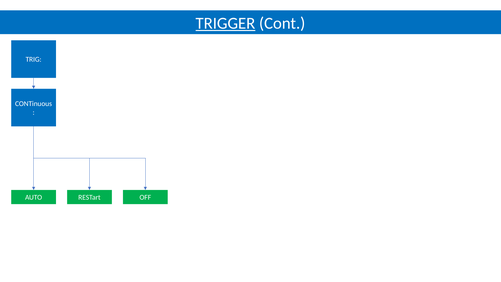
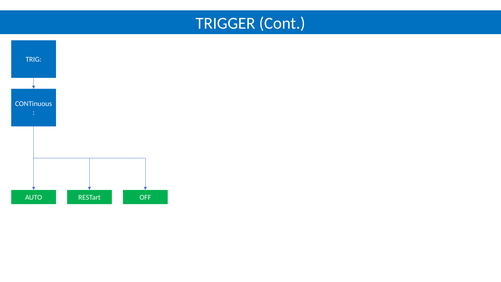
TRIGGER underline: present -> none
